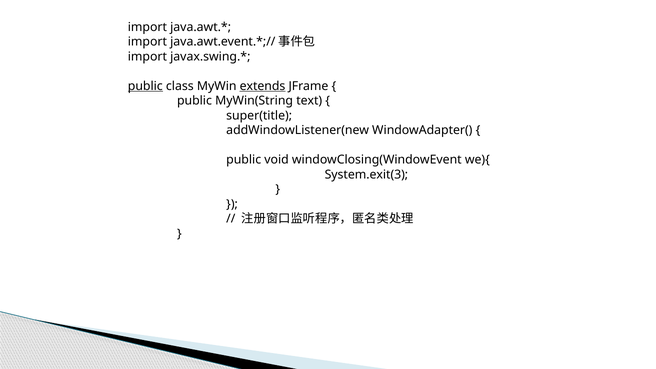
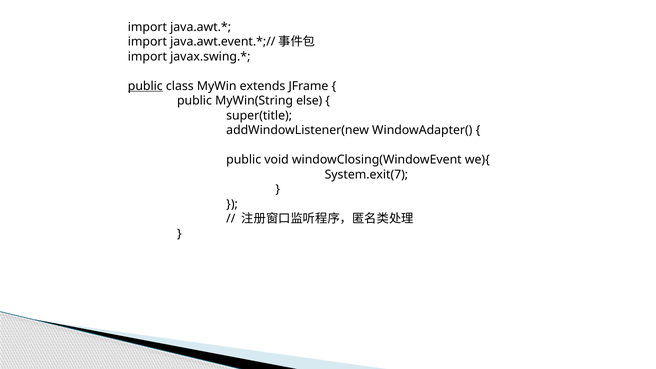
extends underline: present -> none
text: text -> else
System.exit(3: System.exit(3 -> System.exit(7
